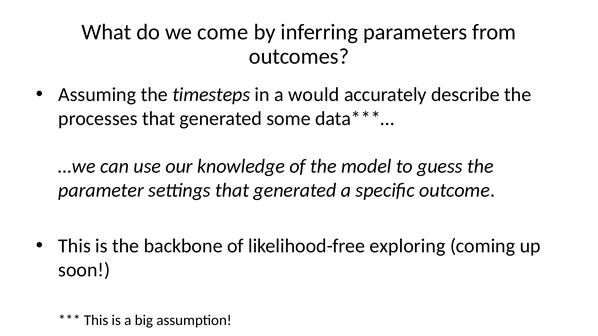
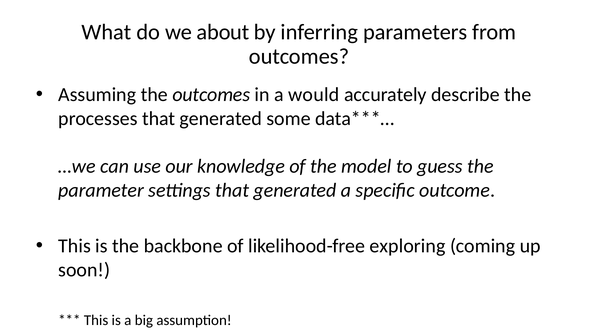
come: come -> about
the timesteps: timesteps -> outcomes
